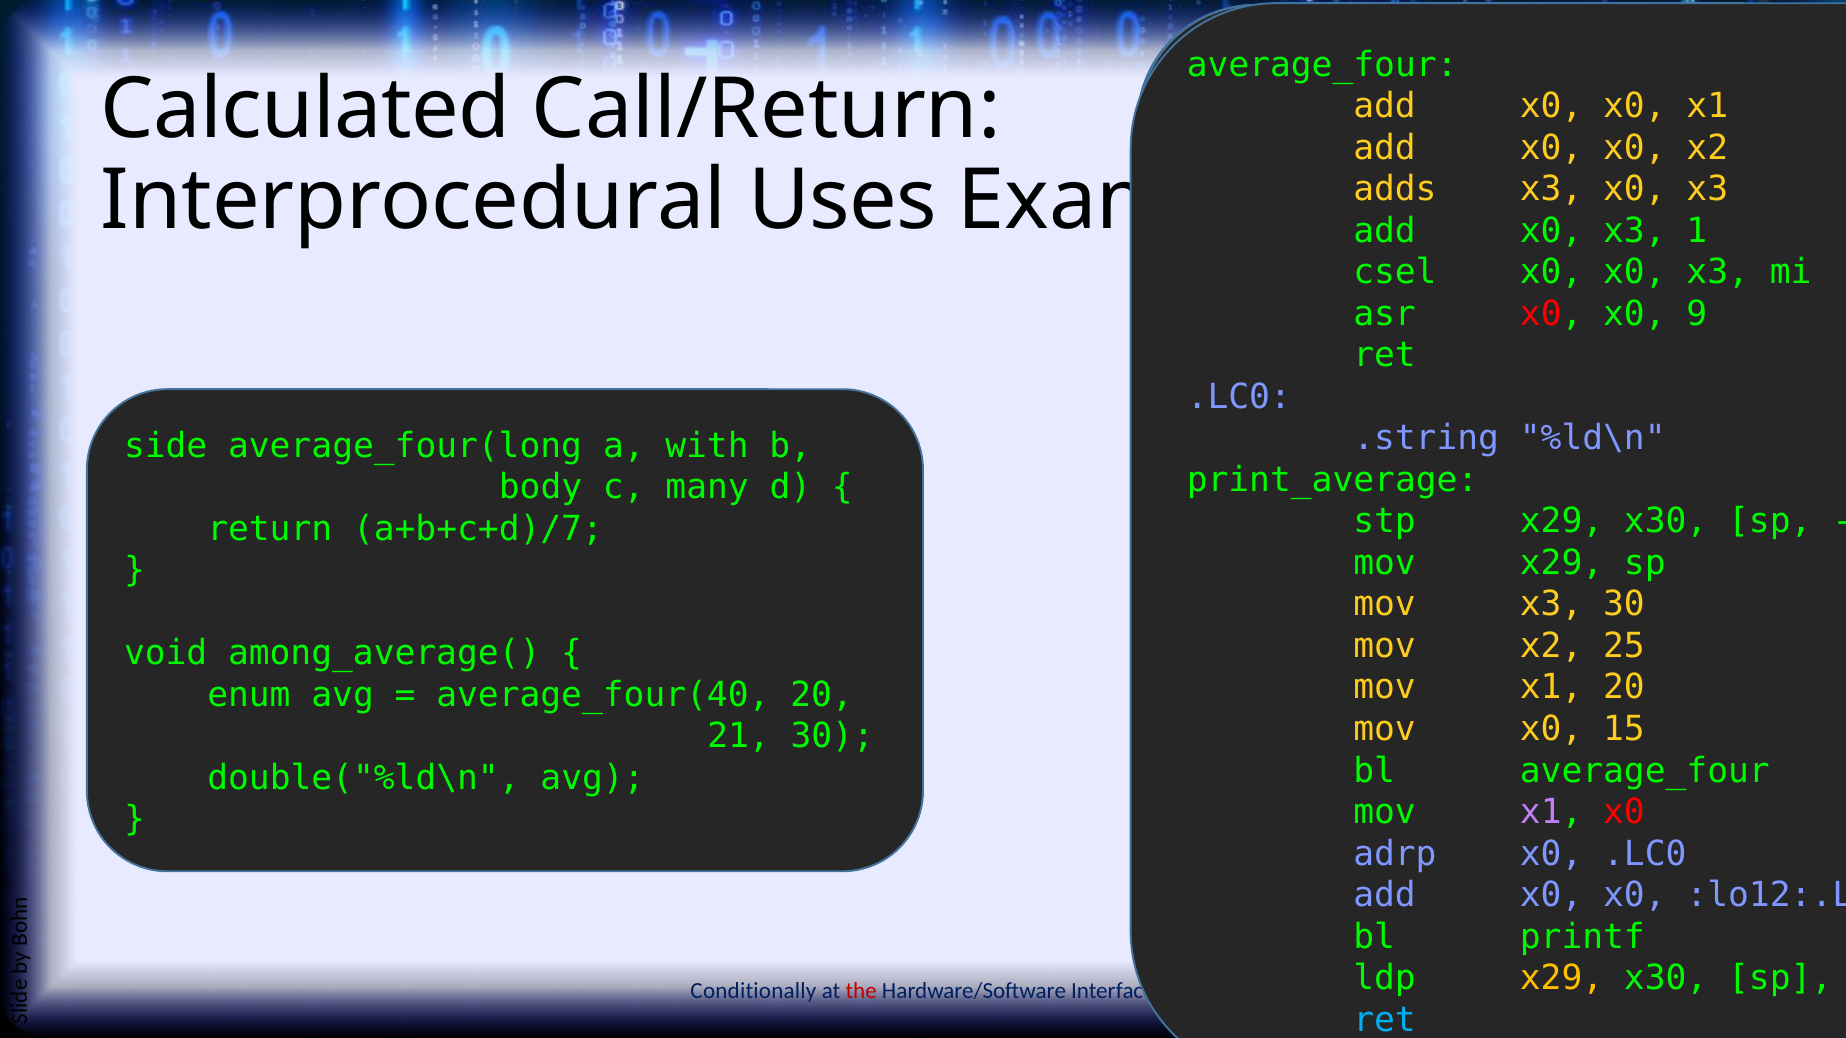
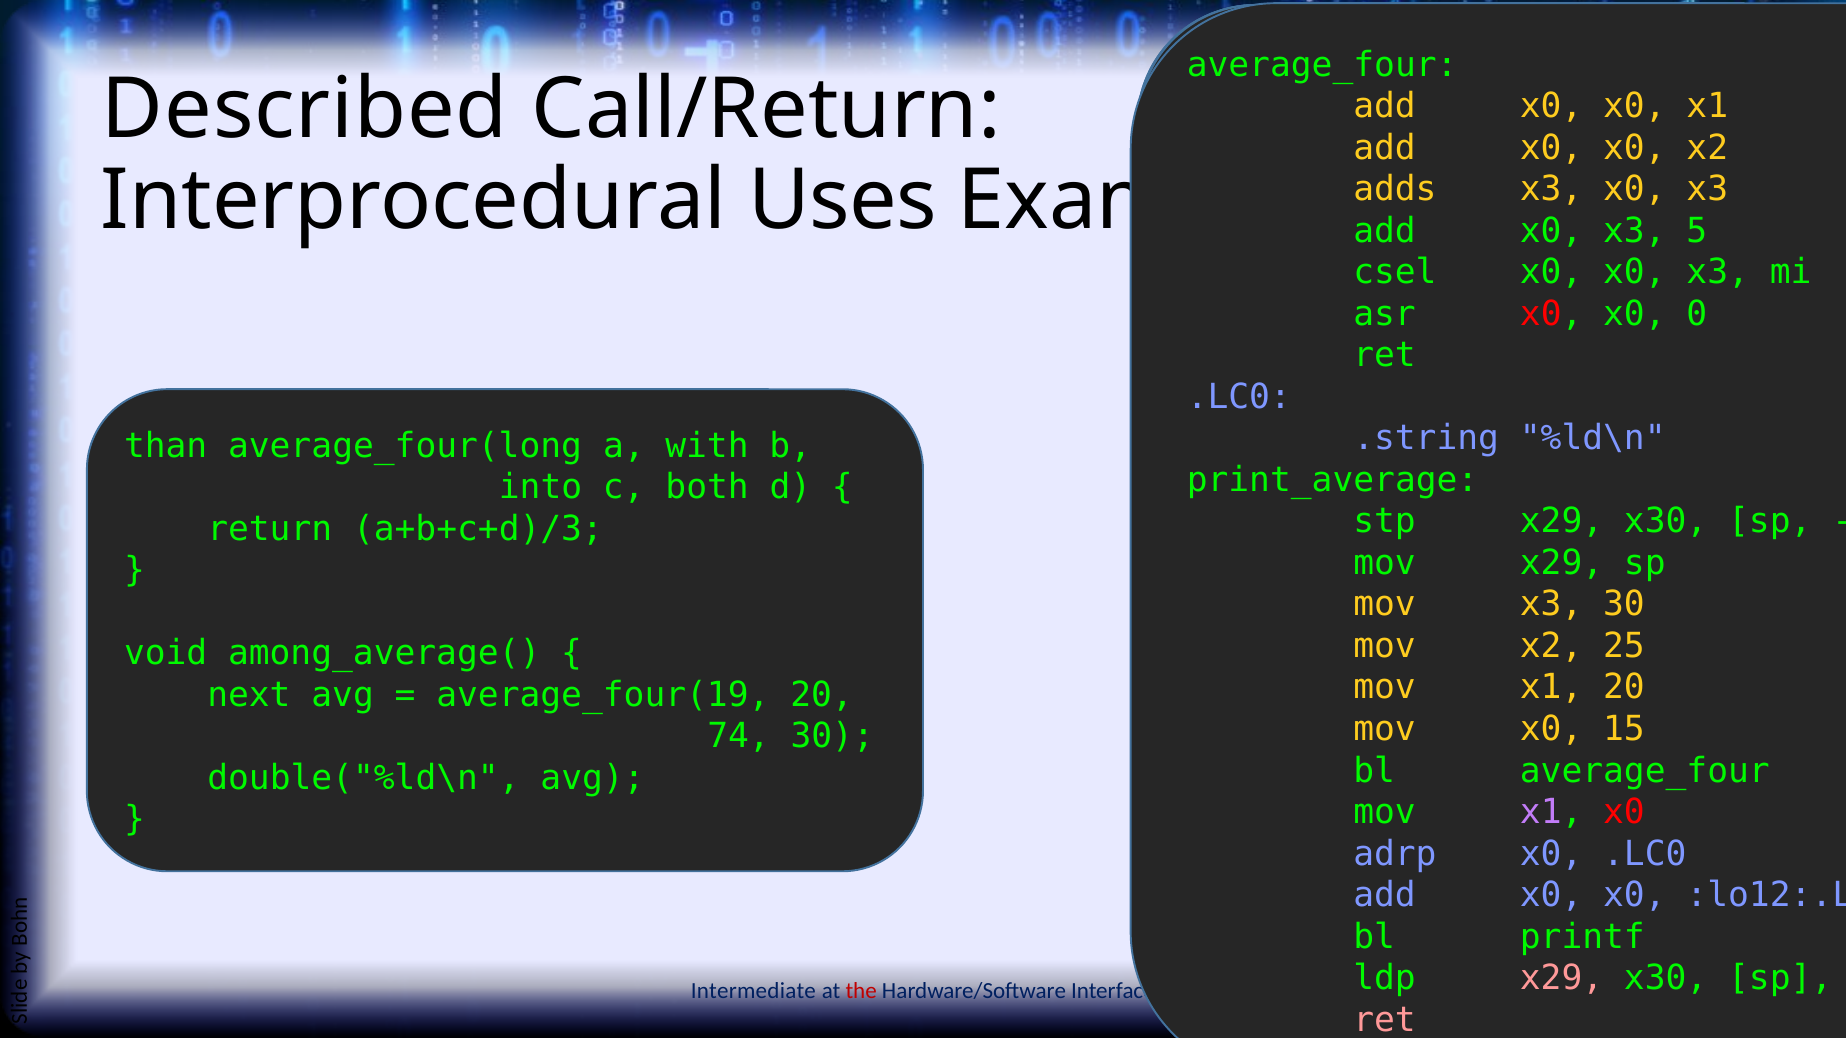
Calculated: Calculated -> Described
1: 1 -> 5
9: 9 -> 0
side: side -> than
body: body -> into
many: many -> both
a+b+c+d)/7: a+b+c+d)/7 -> a+b+c+d)/3
enum: enum -> next
average_four(40: average_four(40 -> average_four(19
21: 21 -> 74
x29 at (1562, 979) colour: yellow -> pink
Conditionally: Conditionally -> Intermediate
ret at (1385, 1020) colour: light blue -> pink
